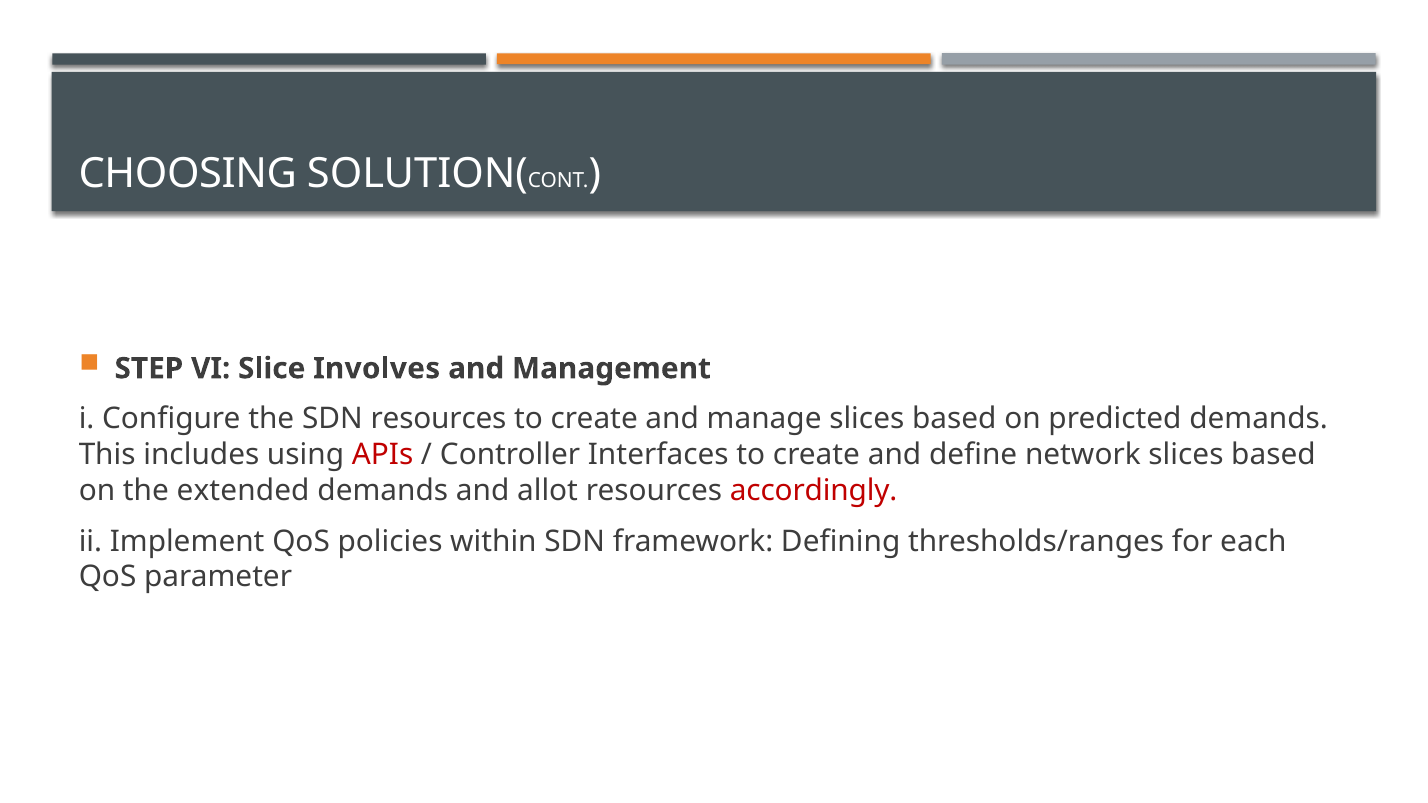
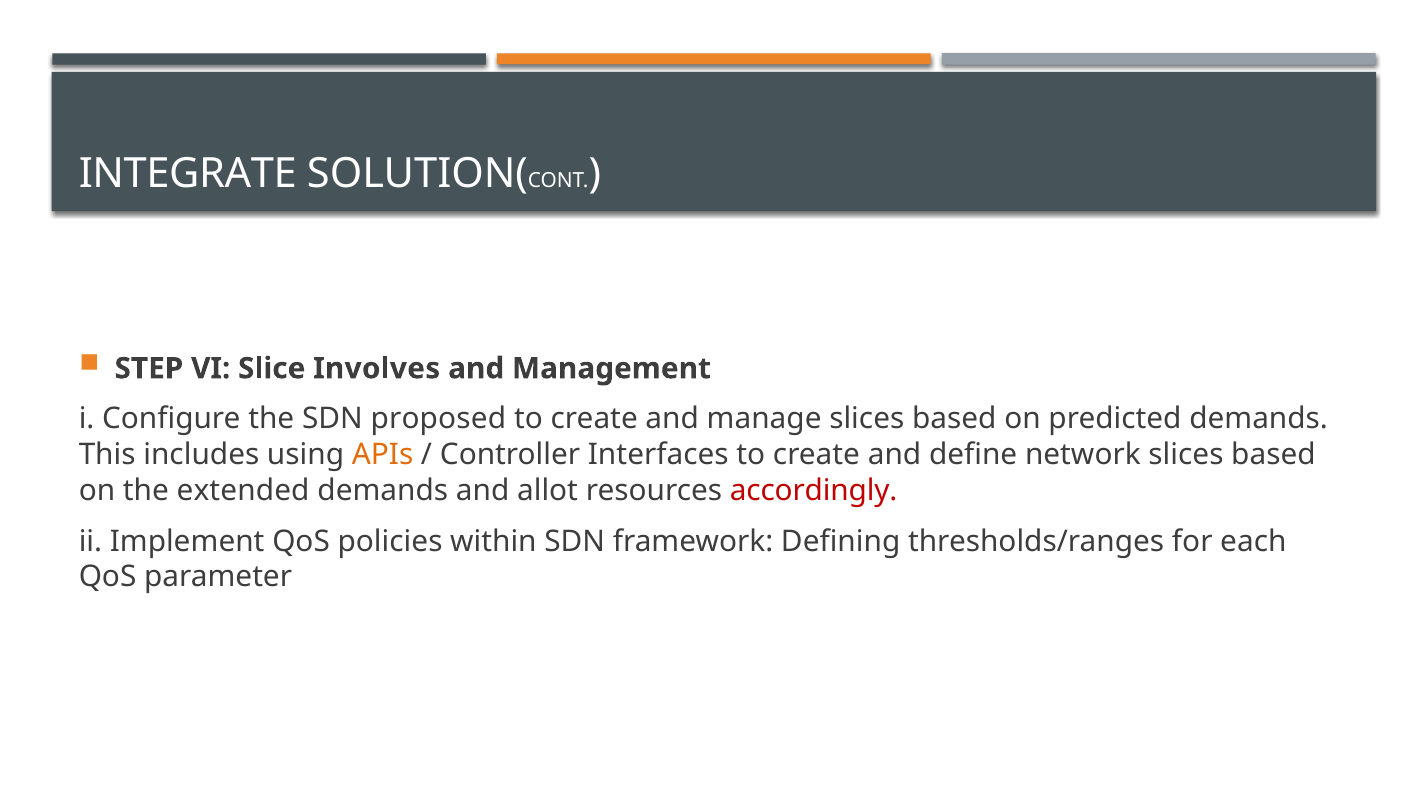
CHOOSING: CHOOSING -> INTEGRATE
SDN resources: resources -> proposed
APIs colour: red -> orange
